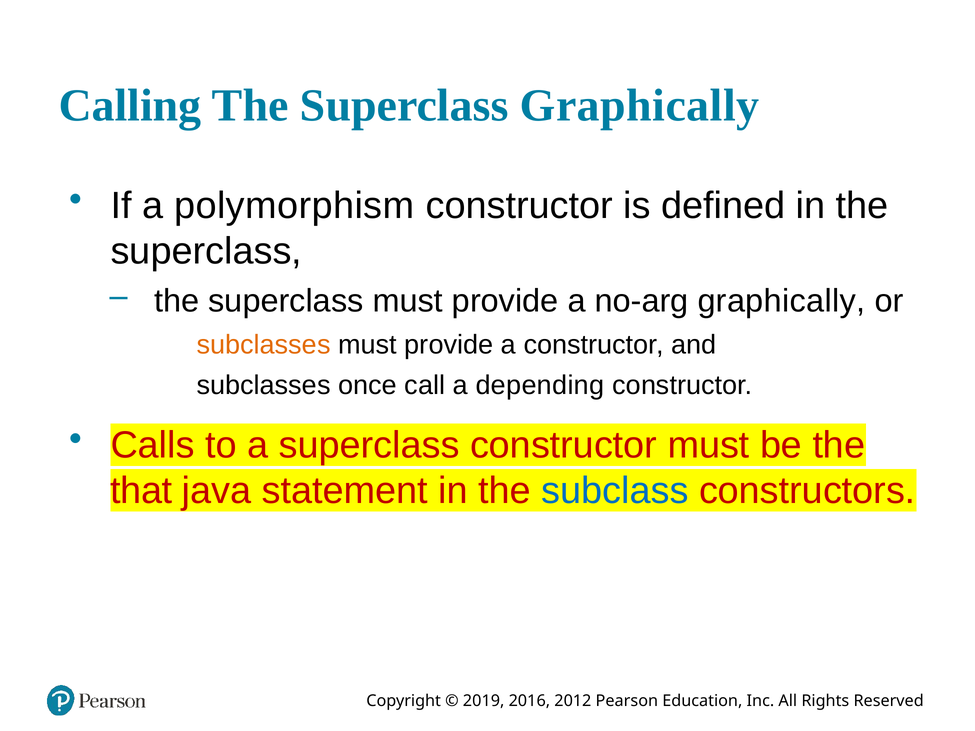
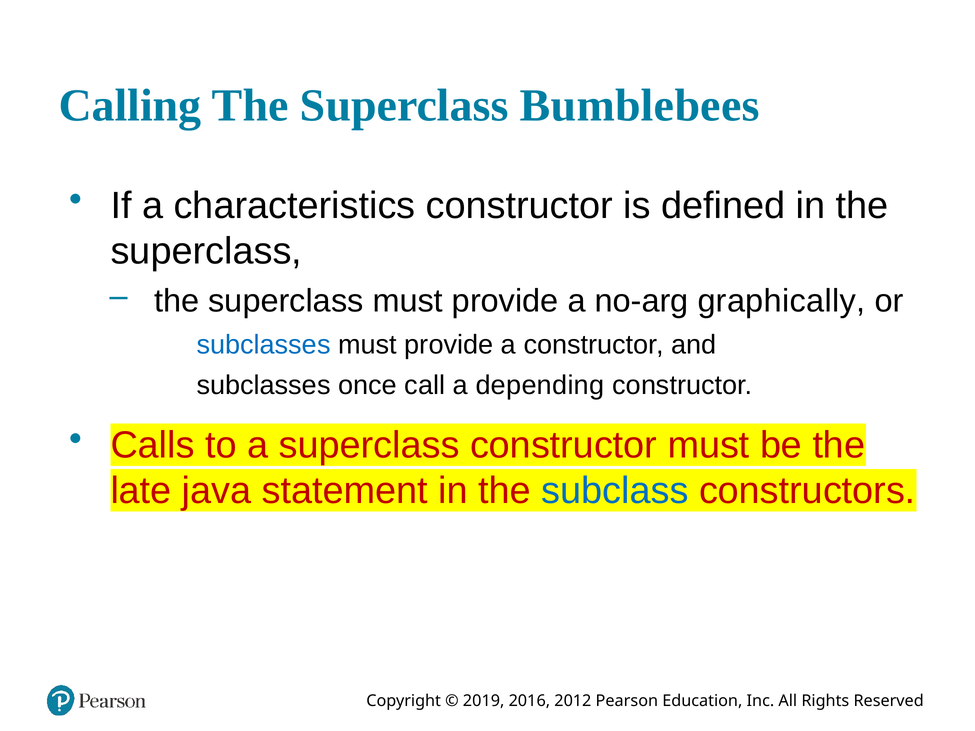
Superclass Graphically: Graphically -> Bumblebees
polymorphism: polymorphism -> characteristics
subclasses at (264, 345) colour: orange -> blue
that: that -> late
